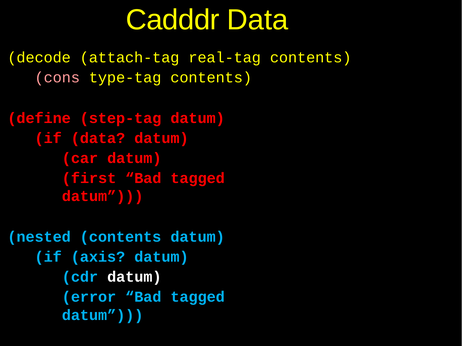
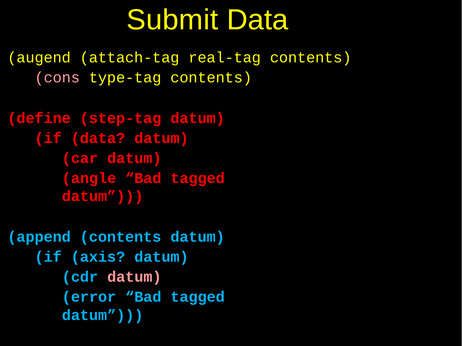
Cadddr: Cadddr -> Submit
decode: decode -> augend
first: first -> angle
nested: nested -> append
datum at (134, 277) colour: white -> pink
